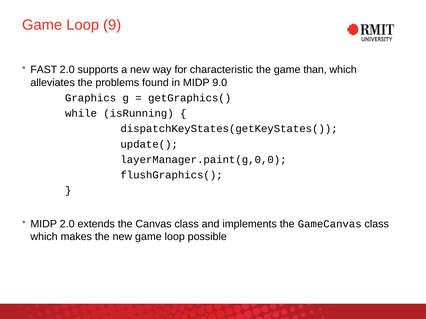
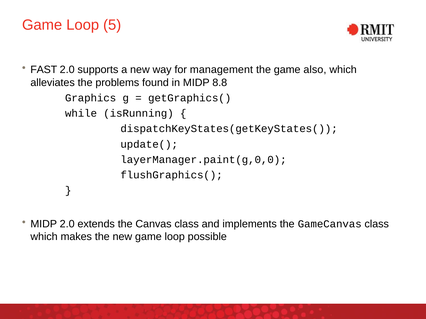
9: 9 -> 5
characteristic: characteristic -> management
than: than -> also
9.0: 9.0 -> 8.8
